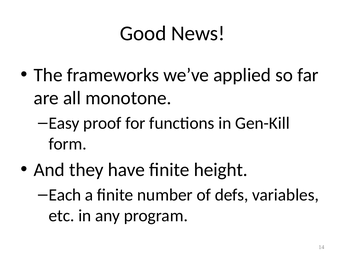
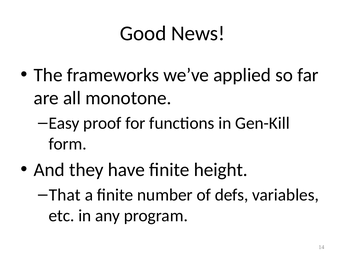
Each: Each -> That
